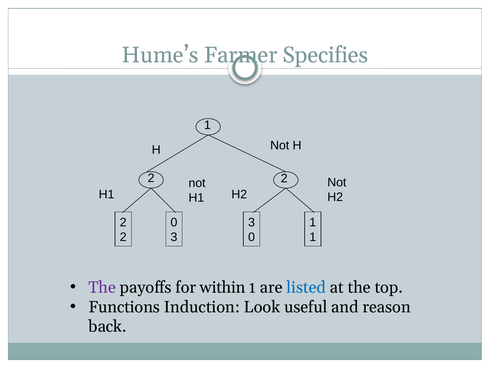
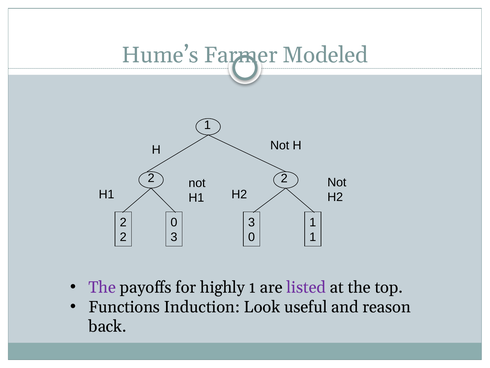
Specifies: Specifies -> Modeled
within: within -> highly
listed colour: blue -> purple
